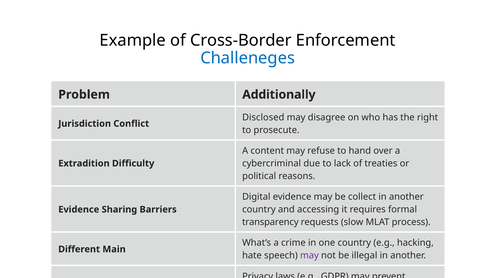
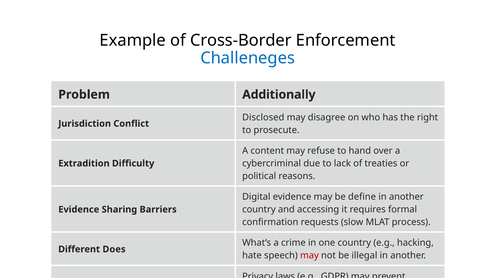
collect: collect -> define
transparency: transparency -> confirmation
Main: Main -> Does
may at (309, 256) colour: purple -> red
